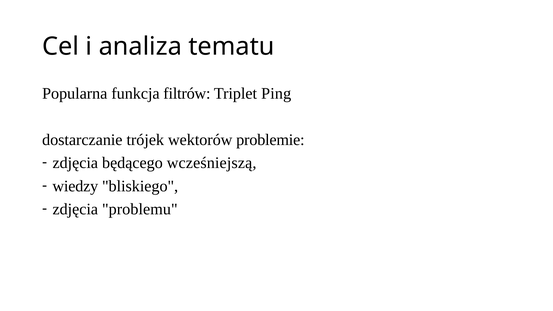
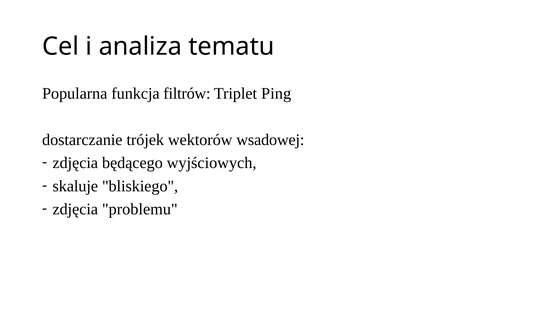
problemie: problemie -> wsadowej
wcześniejszą: wcześniejszą -> wyjściowych
wiedzy: wiedzy -> skaluje
